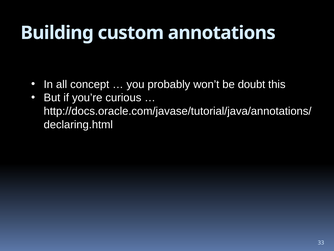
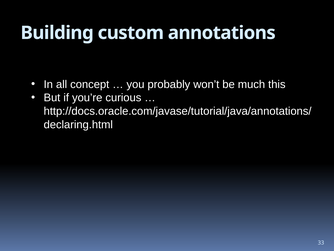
doubt: doubt -> much
